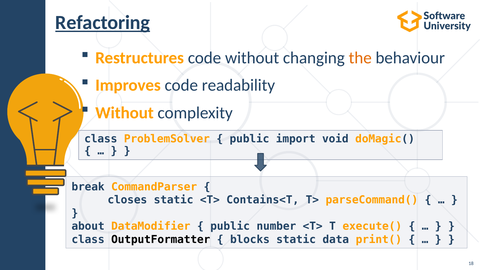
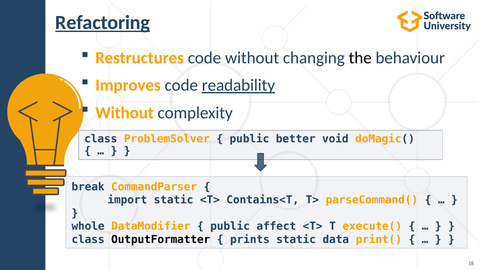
the colour: orange -> black
readability underline: none -> present
import: import -> better
closes: closes -> import
about: about -> whole
number: number -> affect
blocks: blocks -> prints
